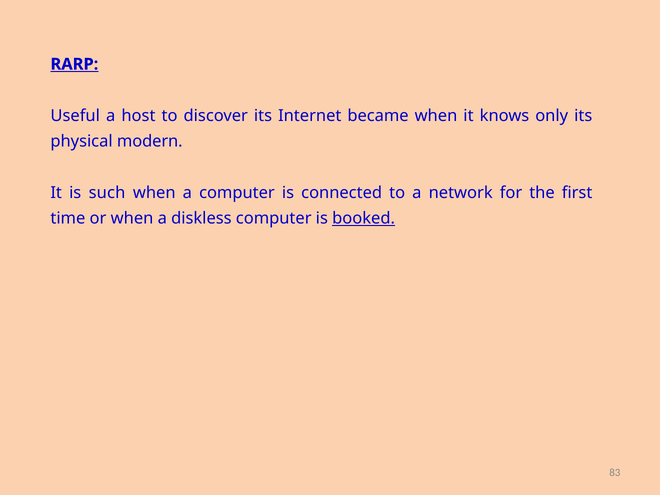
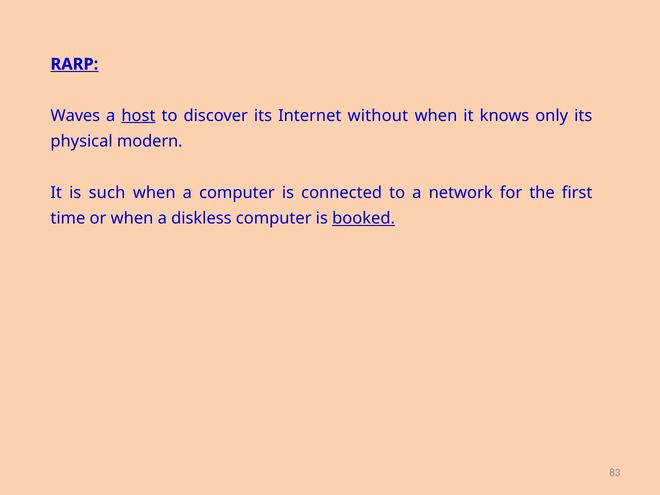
Useful: Useful -> Waves
host underline: none -> present
became: became -> without
